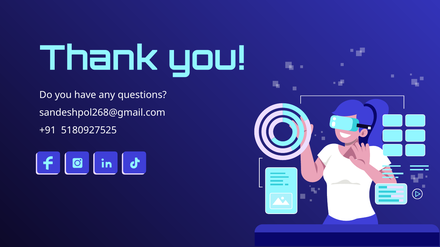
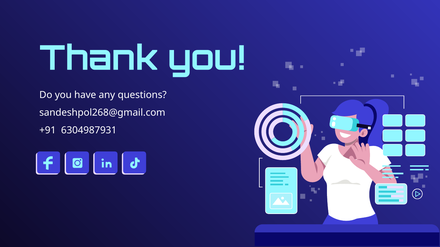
5180927525: 5180927525 -> 6304987931
